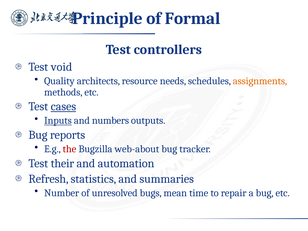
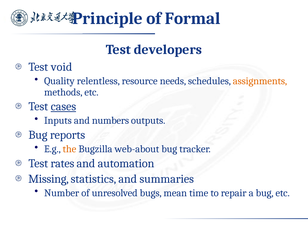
controllers: controllers -> developers
architects: architects -> relentless
Inputs underline: present -> none
the colour: red -> orange
their: their -> rates
Refresh: Refresh -> Missing
